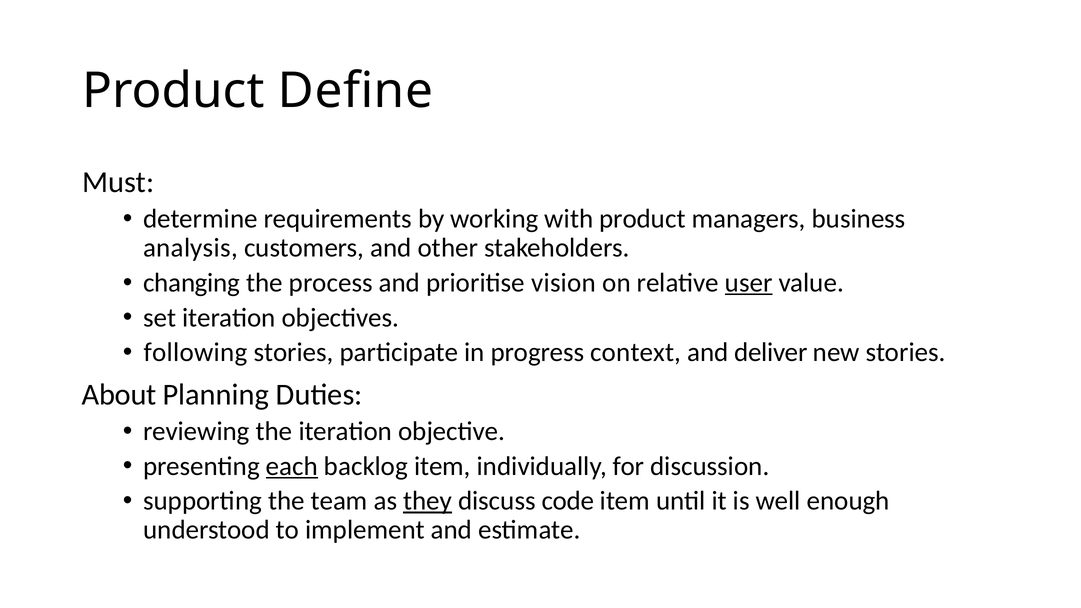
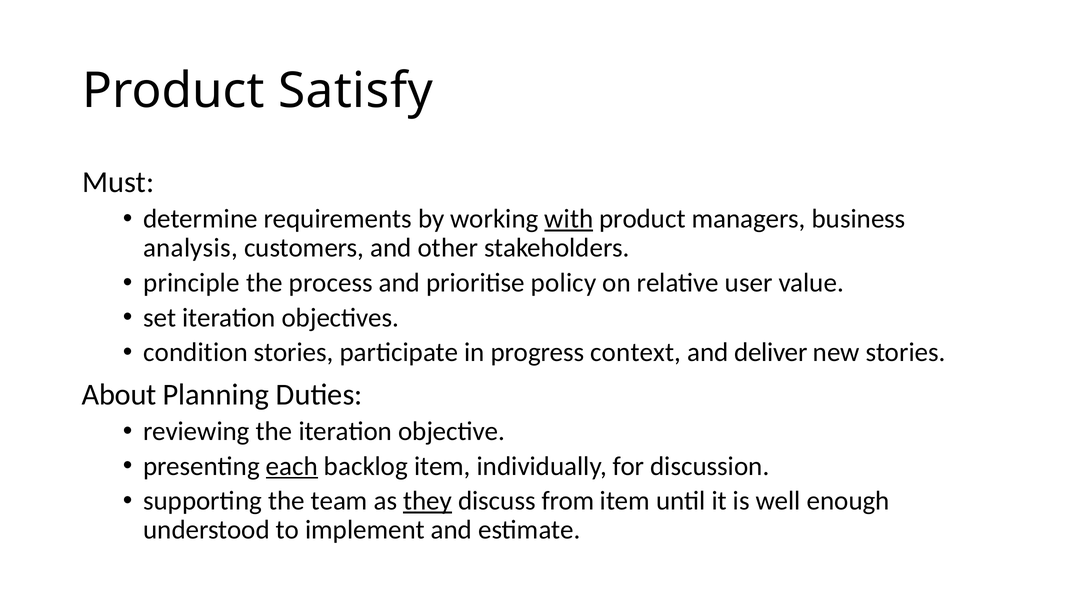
Define: Define -> Satisfy
with underline: none -> present
changing: changing -> principle
vision: vision -> policy
user underline: present -> none
following: following -> condition
code: code -> from
